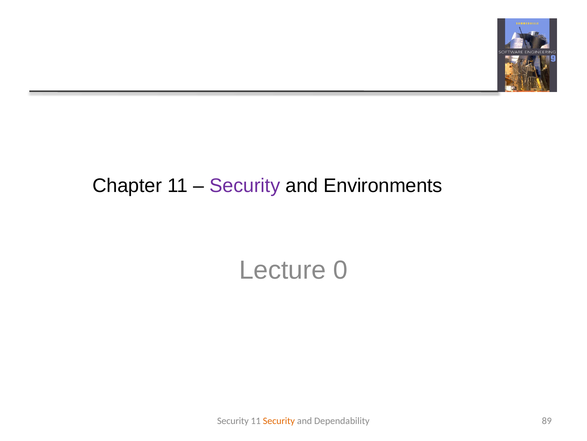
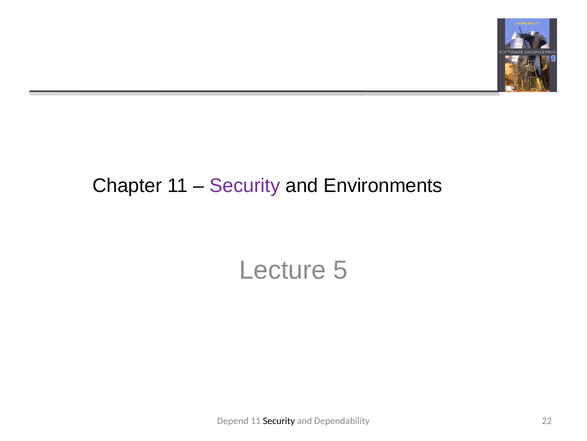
0: 0 -> 5
Security at (233, 420): Security -> Depend
Security at (279, 420) colour: orange -> black
89: 89 -> 22
